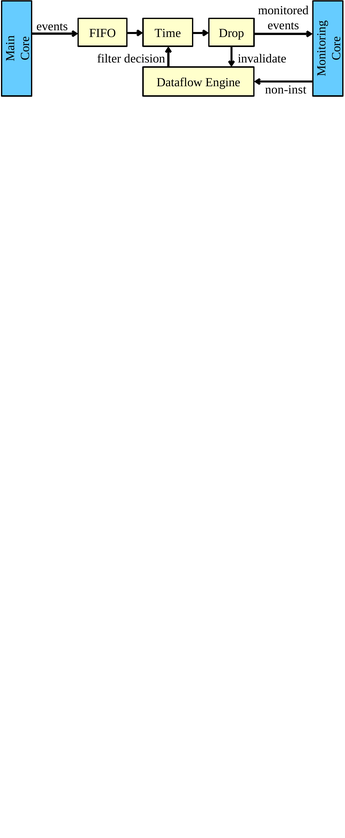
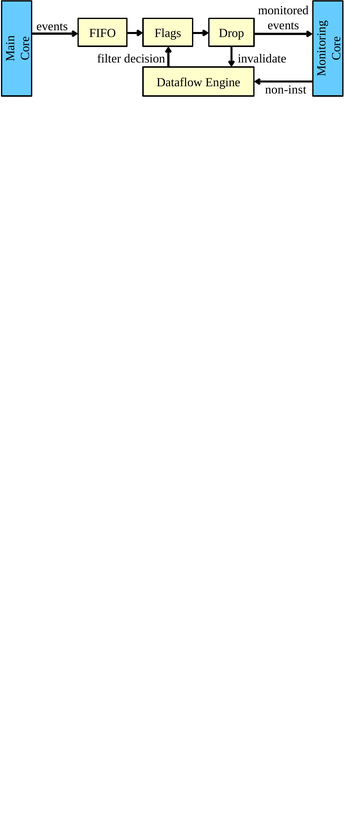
Time: Time -> Flags
